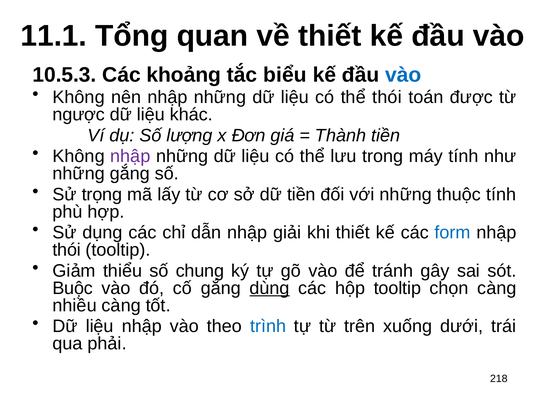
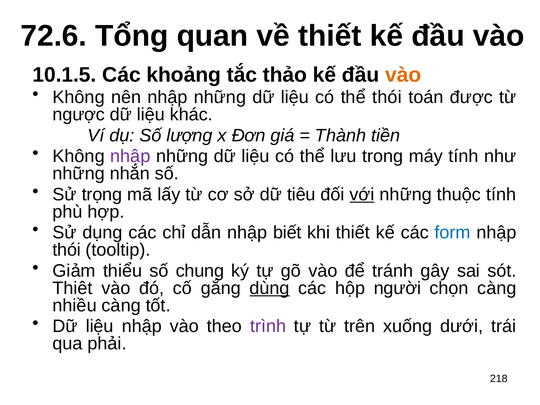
11.1: 11.1 -> 72.6
10.5.3: 10.5.3 -> 10.1.5
biểu: biểu -> thảo
vào at (403, 75) colour: blue -> orange
những gắng: gắng -> nhắn
dữ tiền: tiền -> tiêu
với underline: none -> present
giải: giải -> biết
Buộc: Buộc -> Thiêt
hộp tooltip: tooltip -> người
trình colour: blue -> purple
